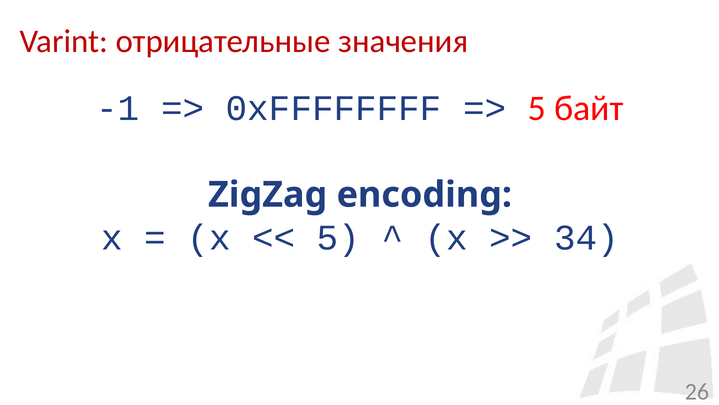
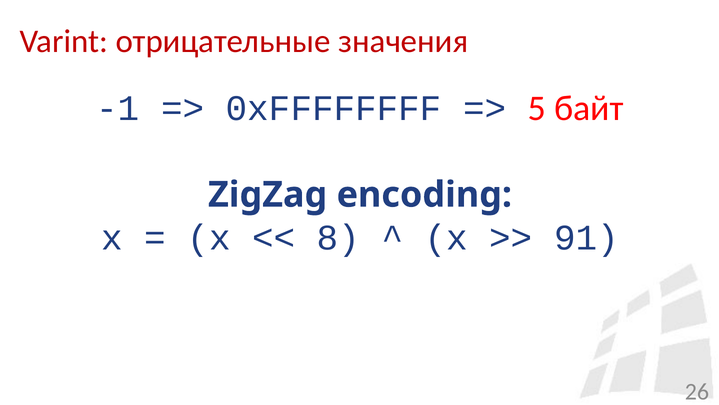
5 at (338, 238): 5 -> 8
34: 34 -> 91
